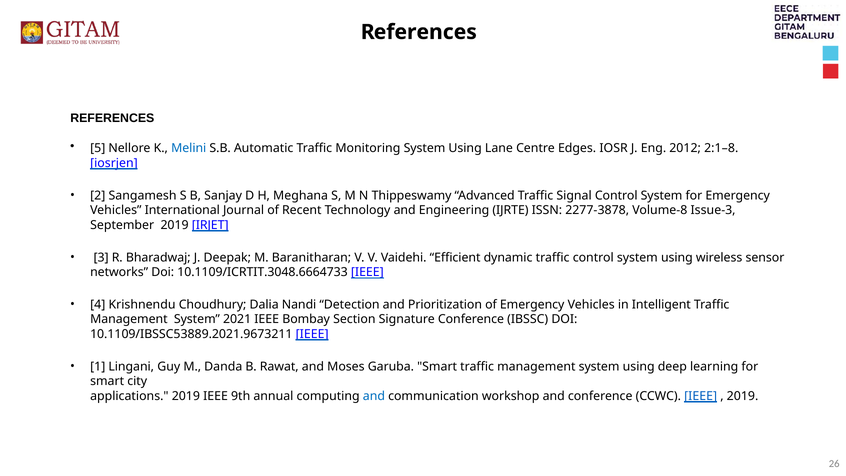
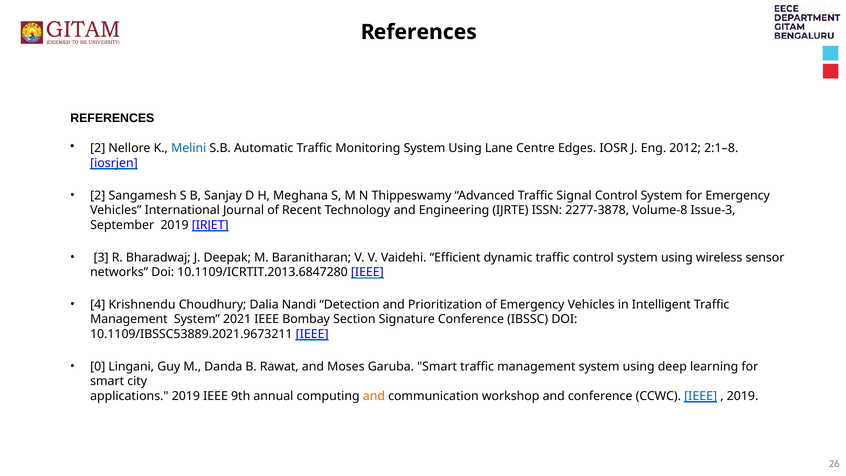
5 at (98, 148): 5 -> 2
10.1109/ICRTIT.3048.6664733: 10.1109/ICRTIT.3048.6664733 -> 10.1109/ICRTIT.2013.6847280
1: 1 -> 0
and at (374, 396) colour: blue -> orange
